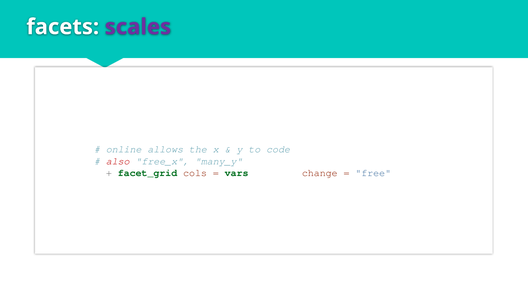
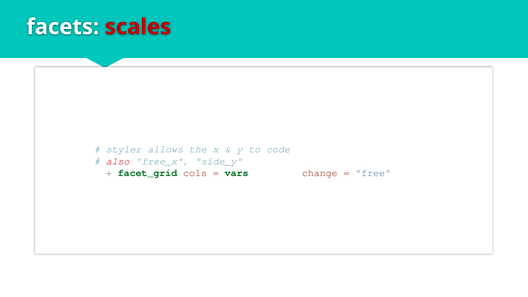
scales colour: purple -> red
online: online -> styler
many_y: many_y -> side_y
